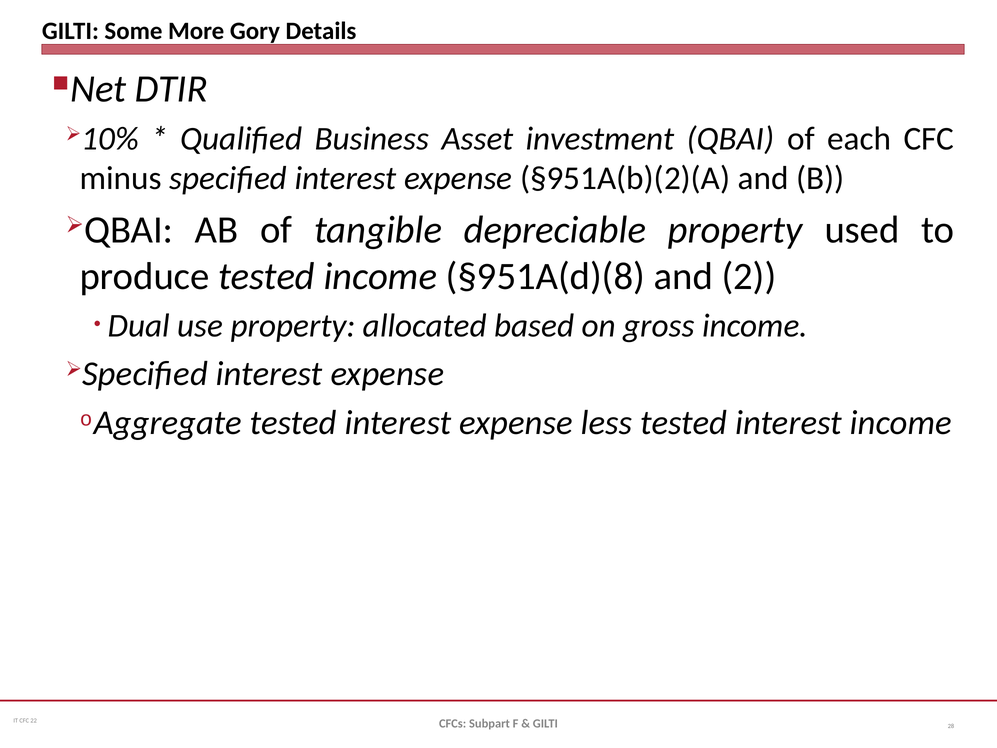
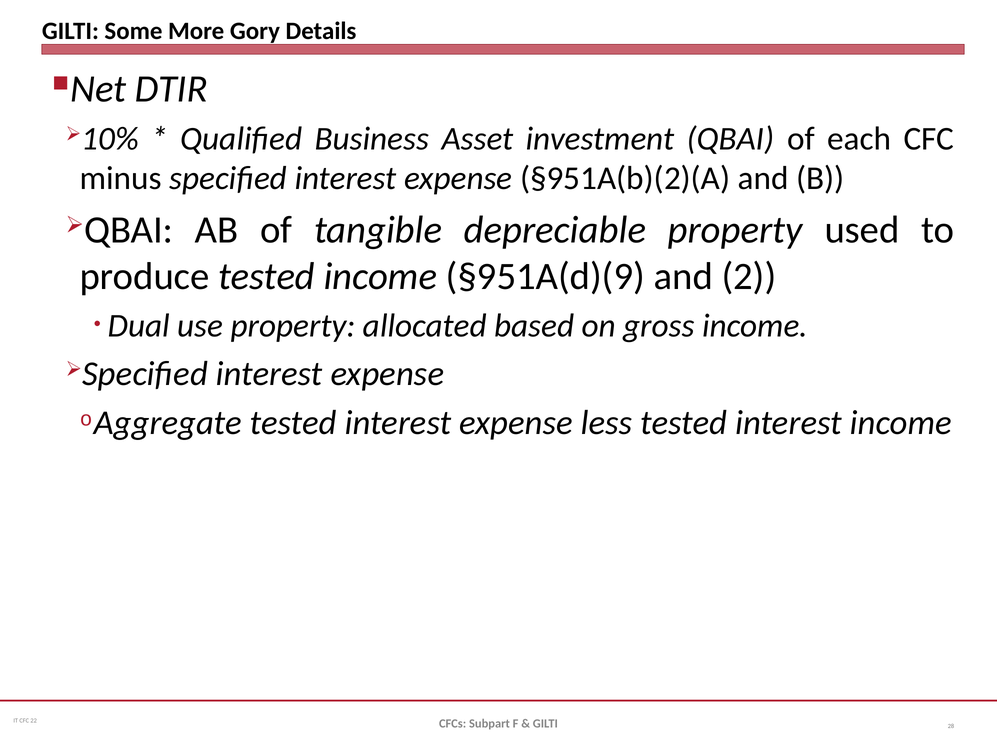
§951A(d)(8: §951A(d)(8 -> §951A(d)(9
